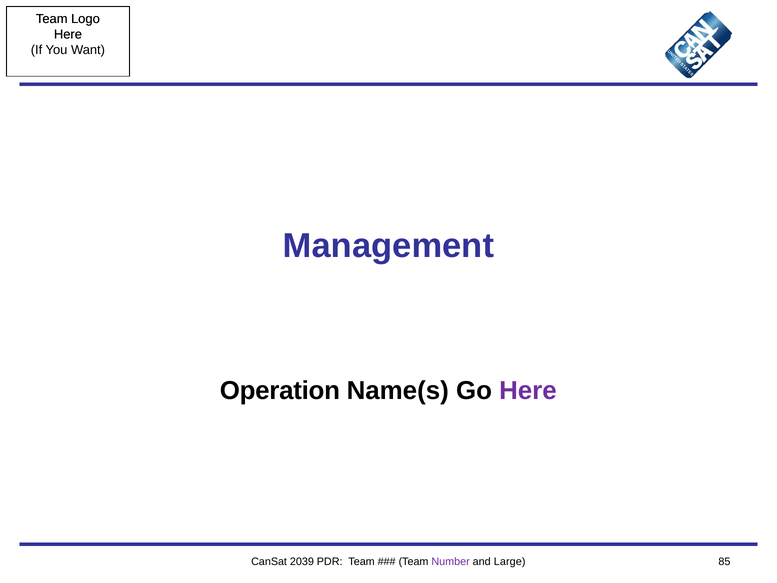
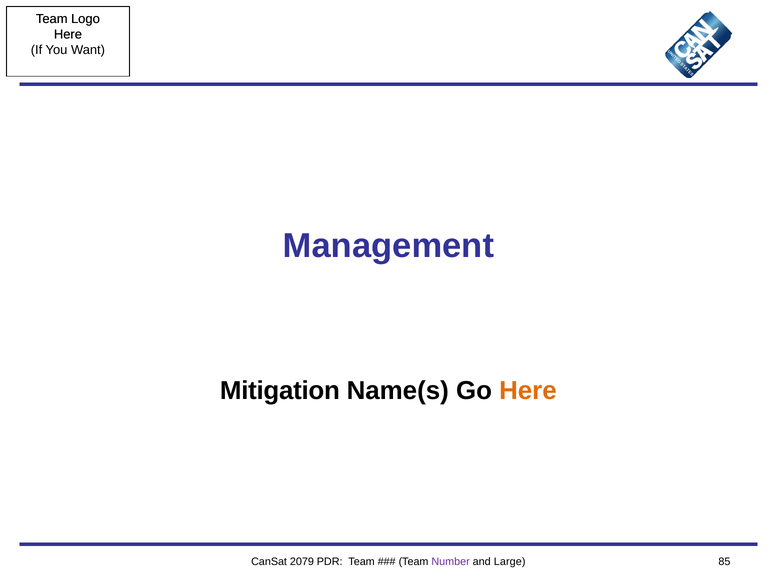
Operation: Operation -> Mitigation
Here at (528, 390) colour: purple -> orange
2039: 2039 -> 2079
